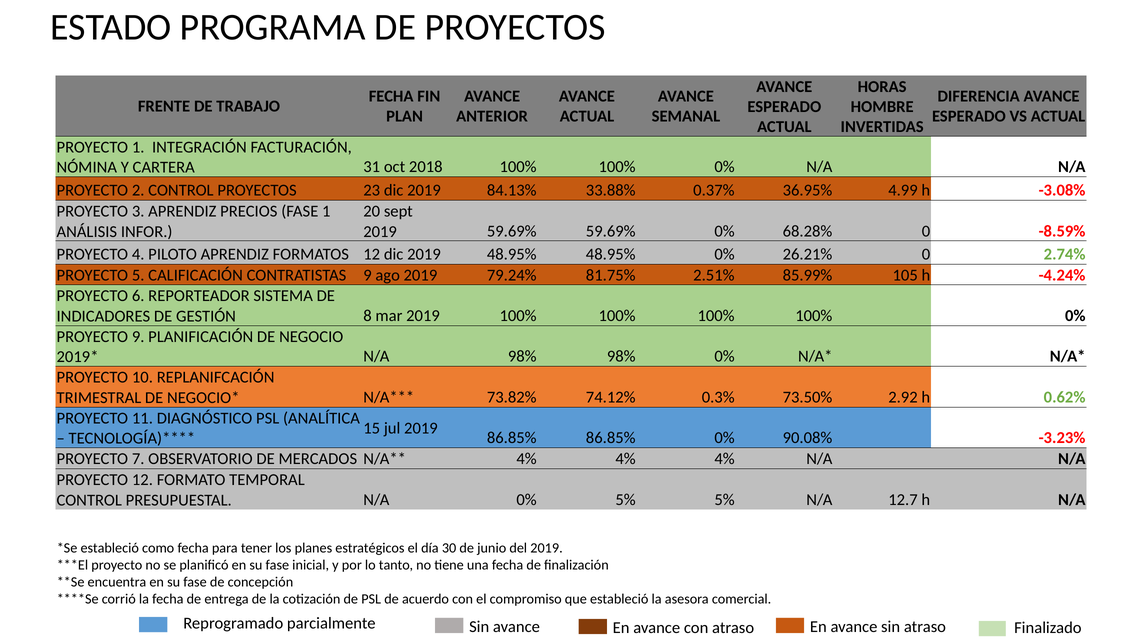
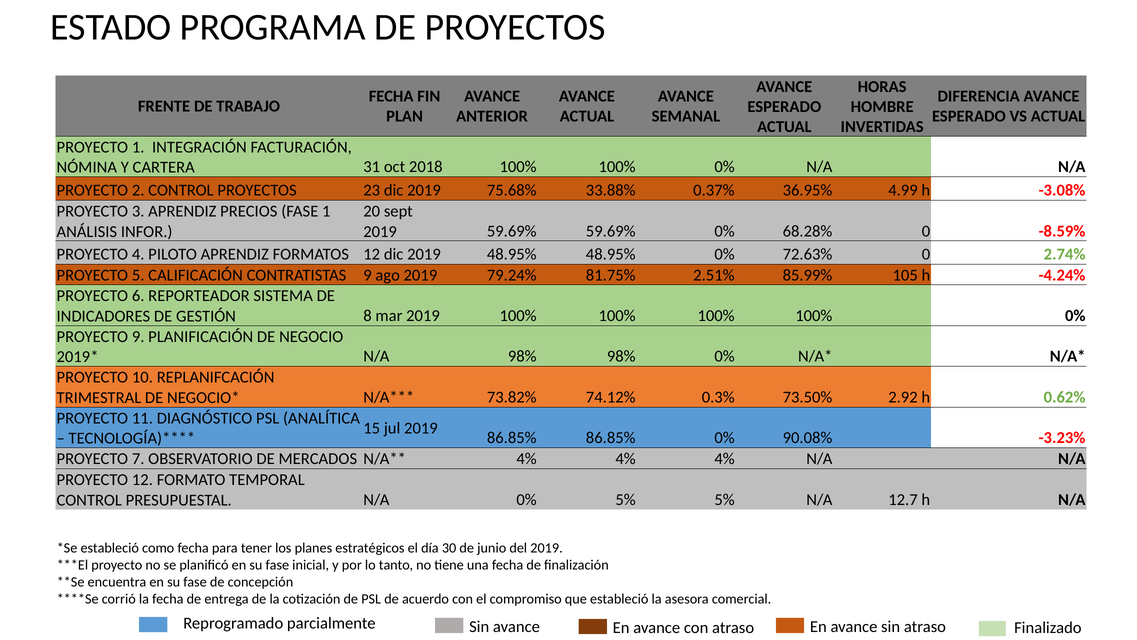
84.13%: 84.13% -> 75.68%
26.21%: 26.21% -> 72.63%
